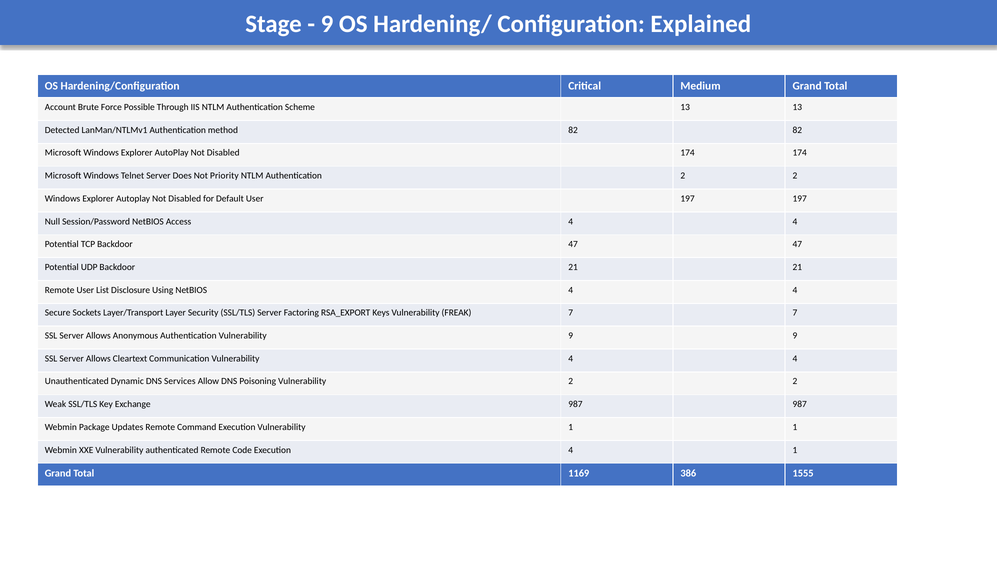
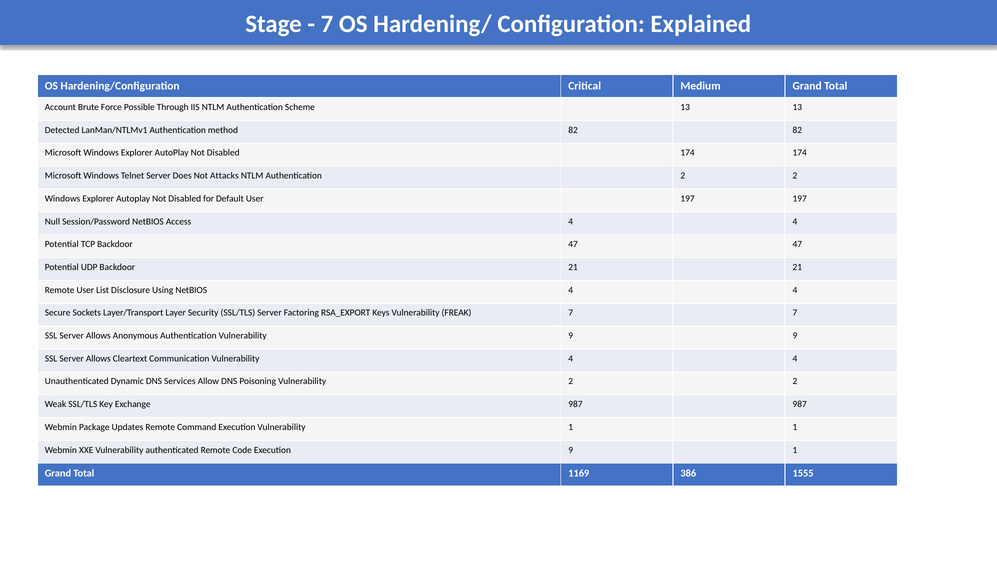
9 at (327, 24): 9 -> 7
Priority: Priority -> Attacks
Execution 4: 4 -> 9
